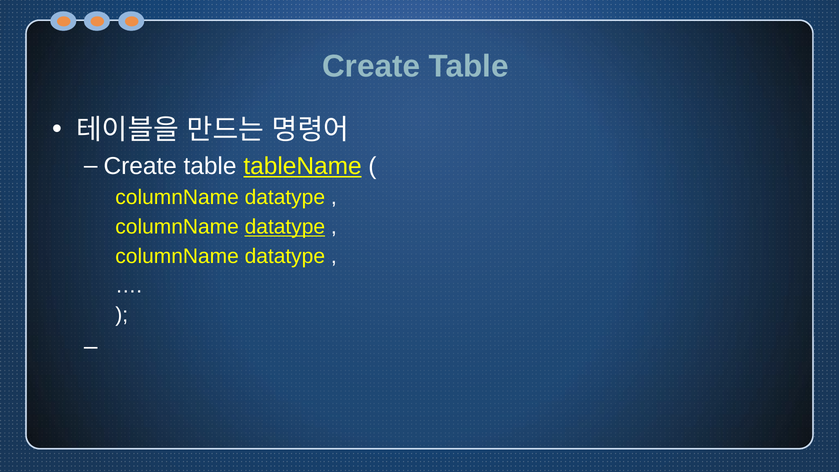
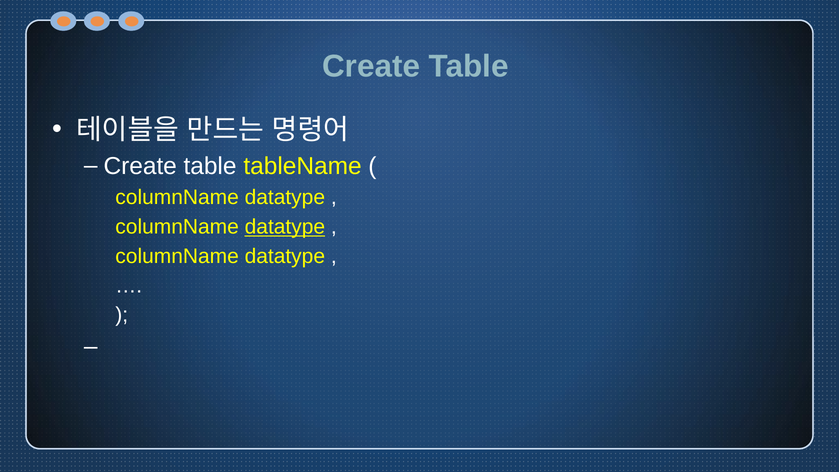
tableName underline: present -> none
